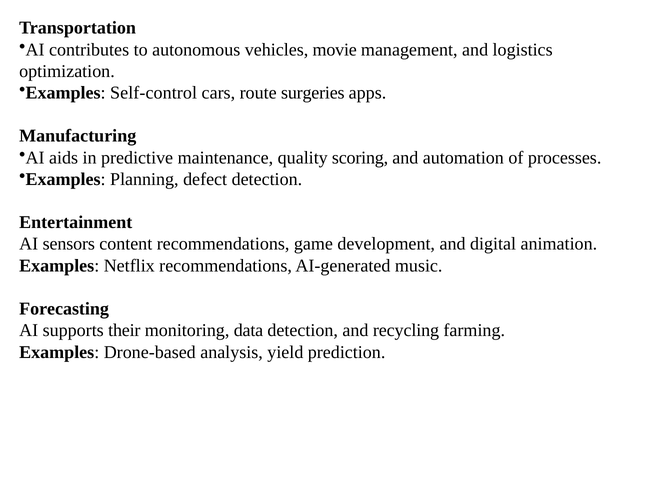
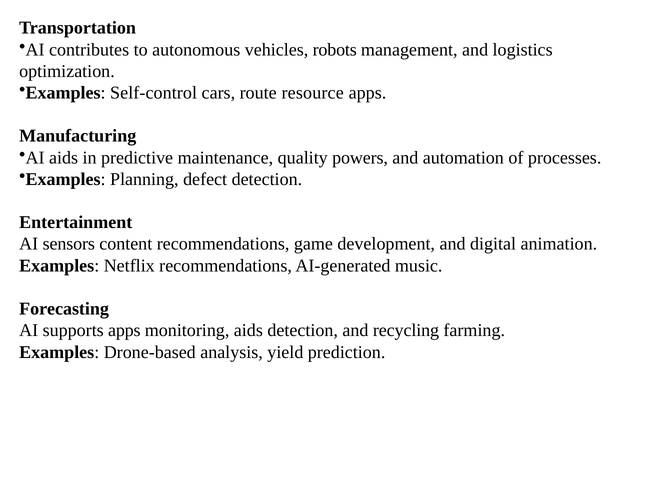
movie: movie -> robots
surgeries: surgeries -> resource
scoring: scoring -> powers
supports their: their -> apps
monitoring data: data -> aids
